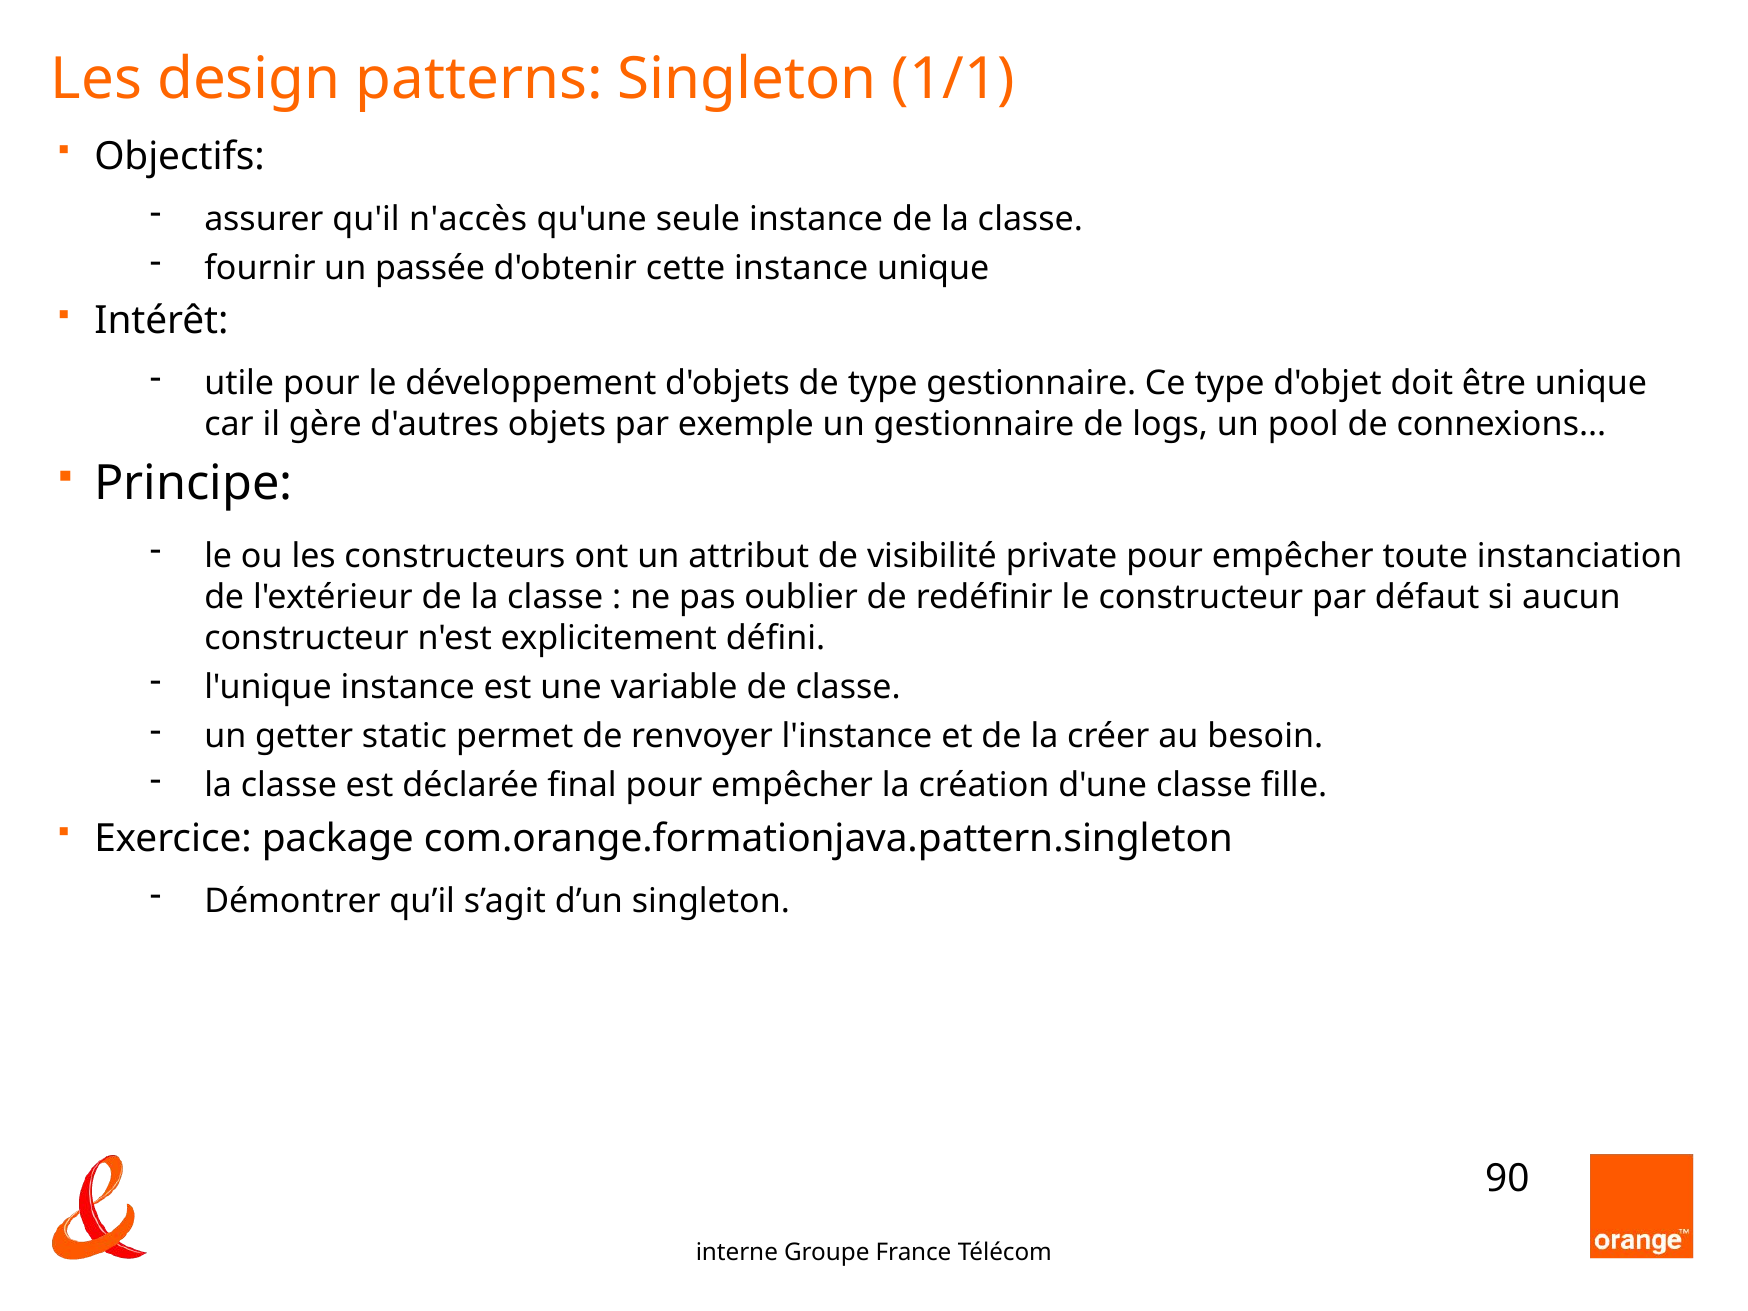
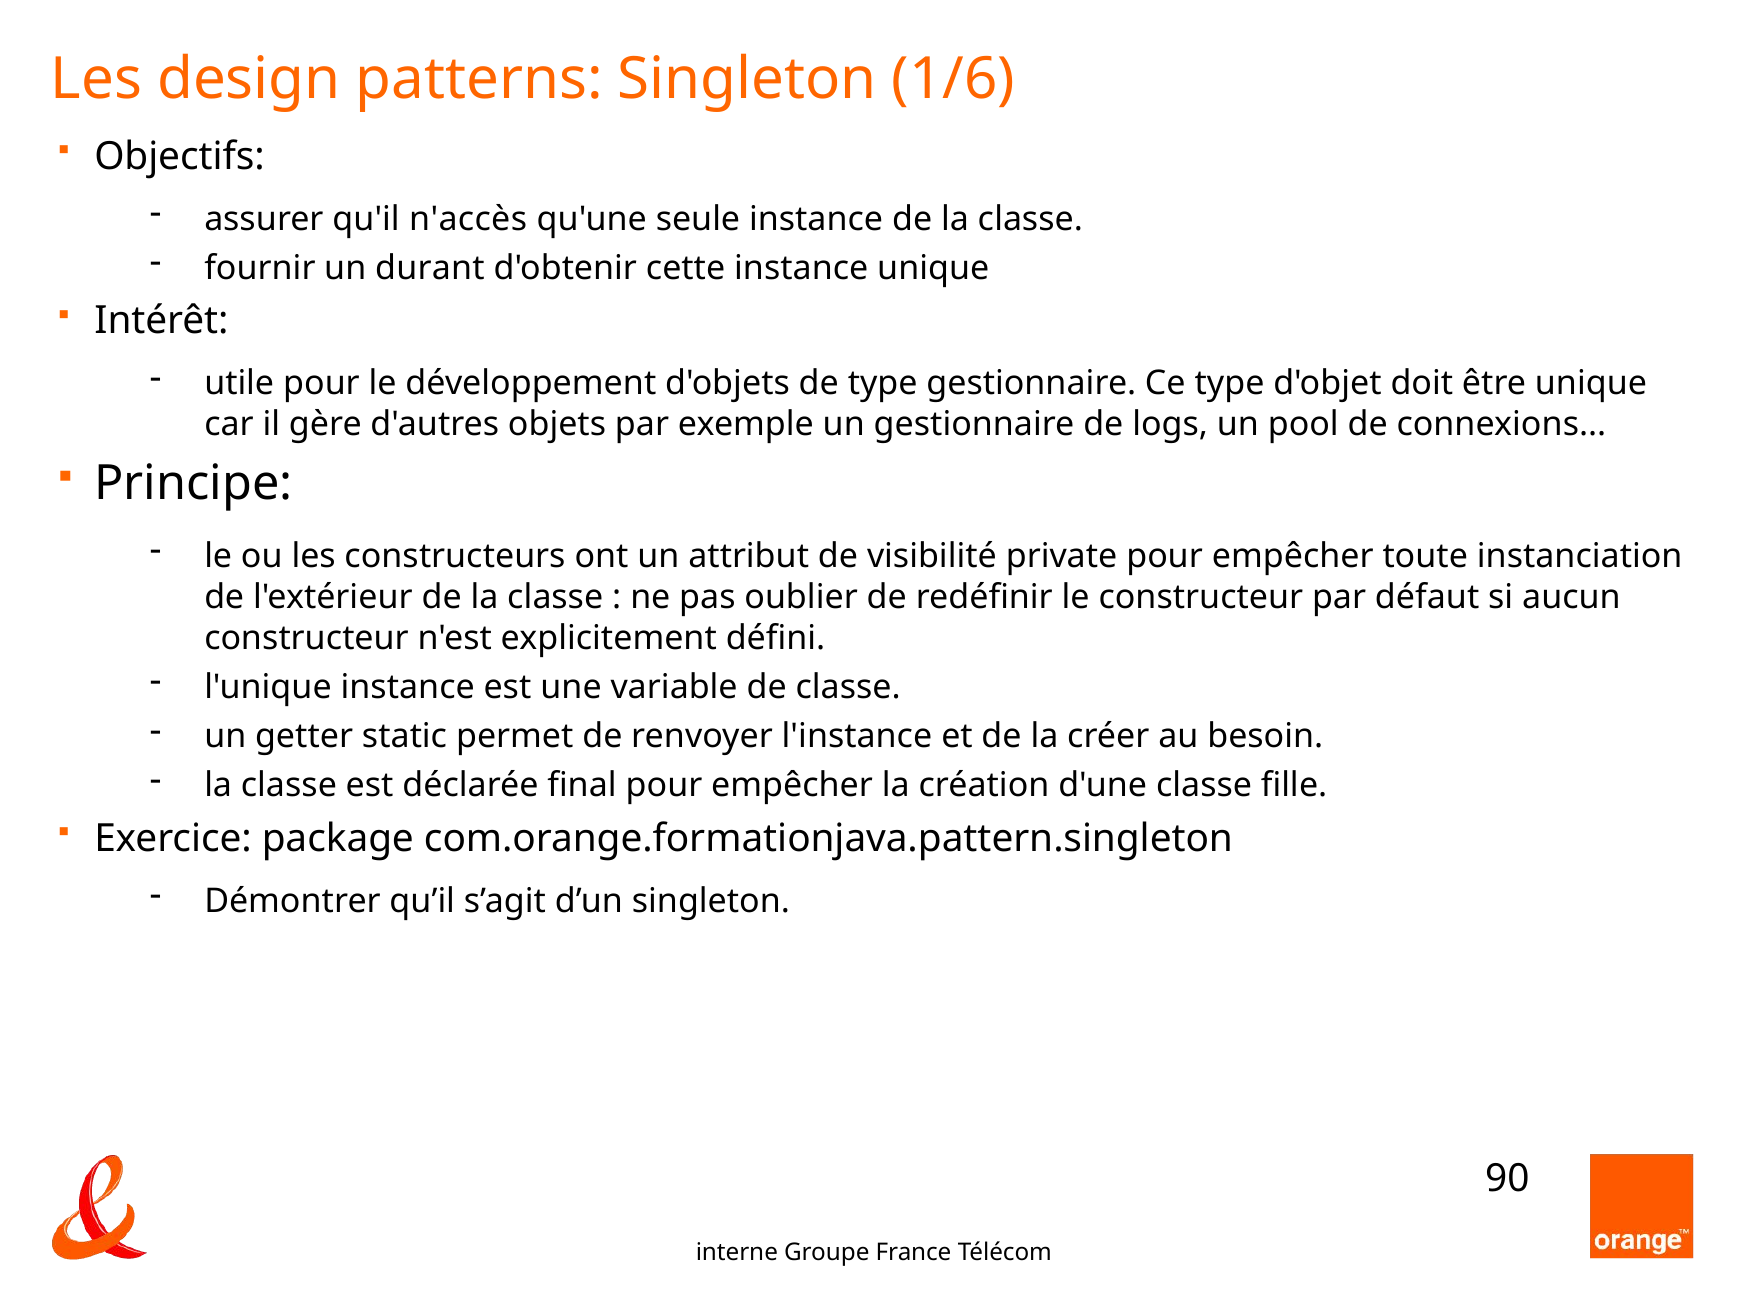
1/1: 1/1 -> 1/6
passée: passée -> durant
